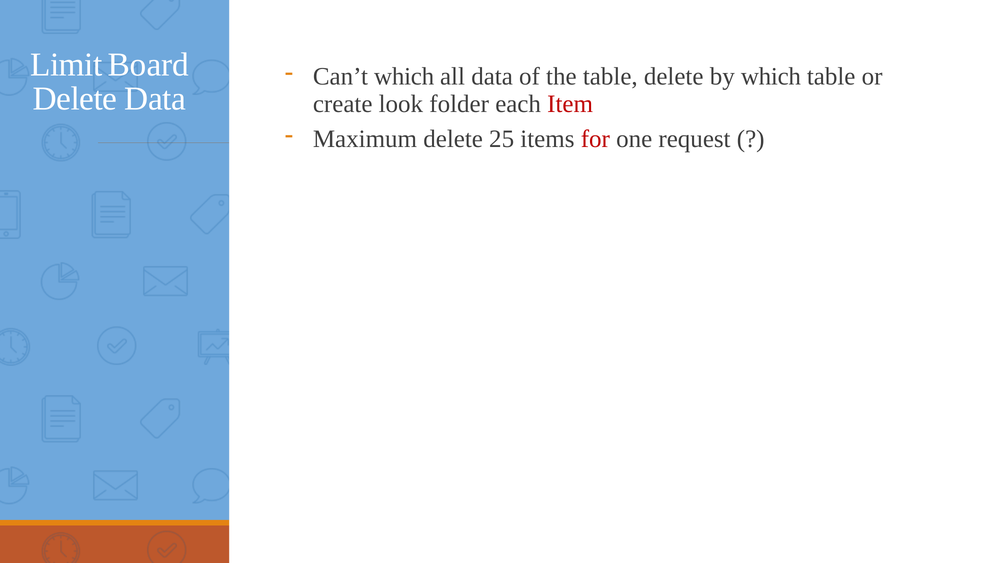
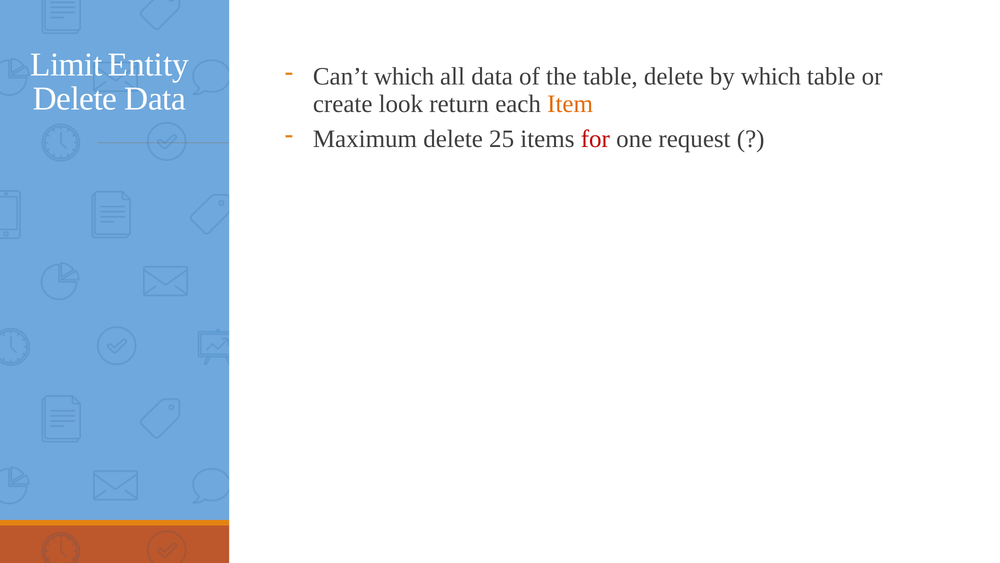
Board: Board -> Entity
folder: folder -> return
Item colour: red -> orange
